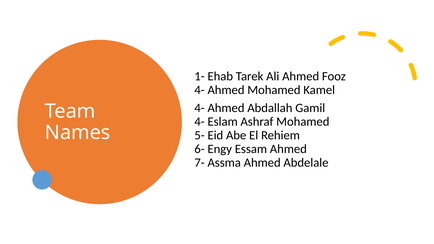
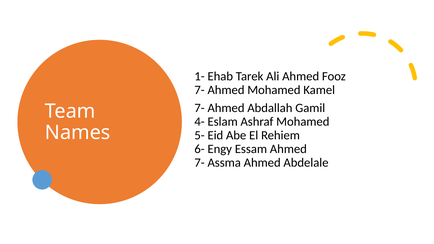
4- at (200, 90): 4- -> 7-
4- at (200, 108): 4- -> 7-
